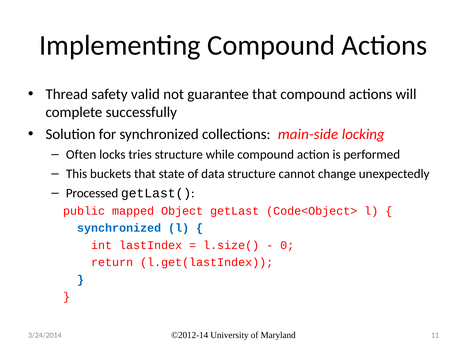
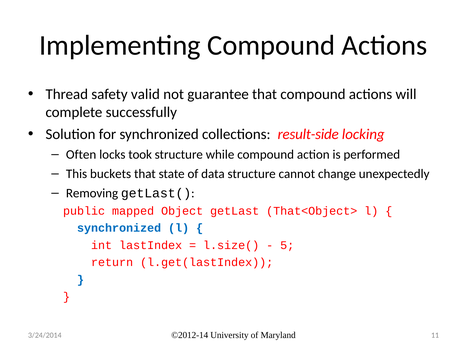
main-side: main-side -> result-side
tries: tries -> took
Processed: Processed -> Removing
Code<Object>: Code<Object> -> That<Object>
0: 0 -> 5
